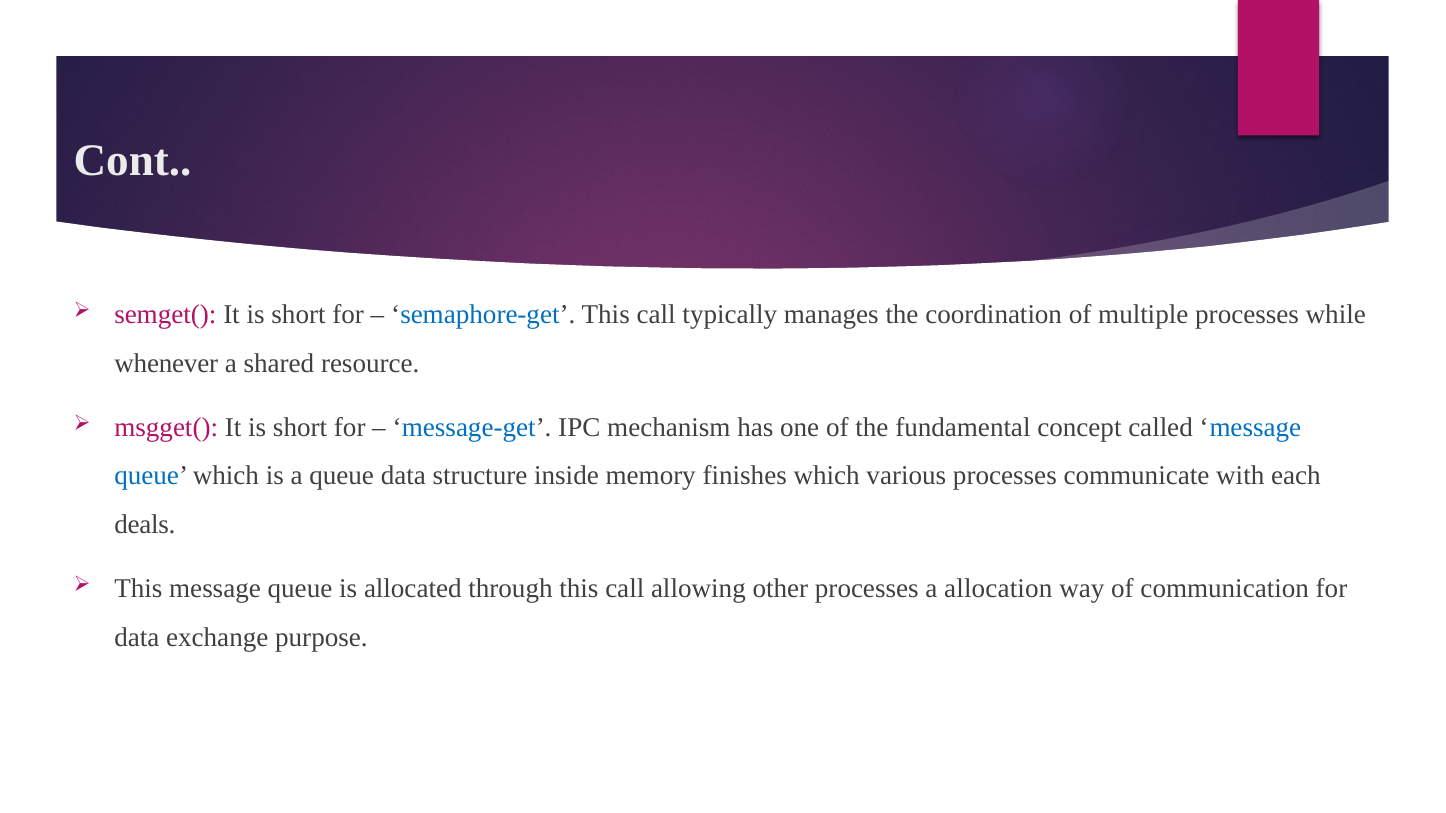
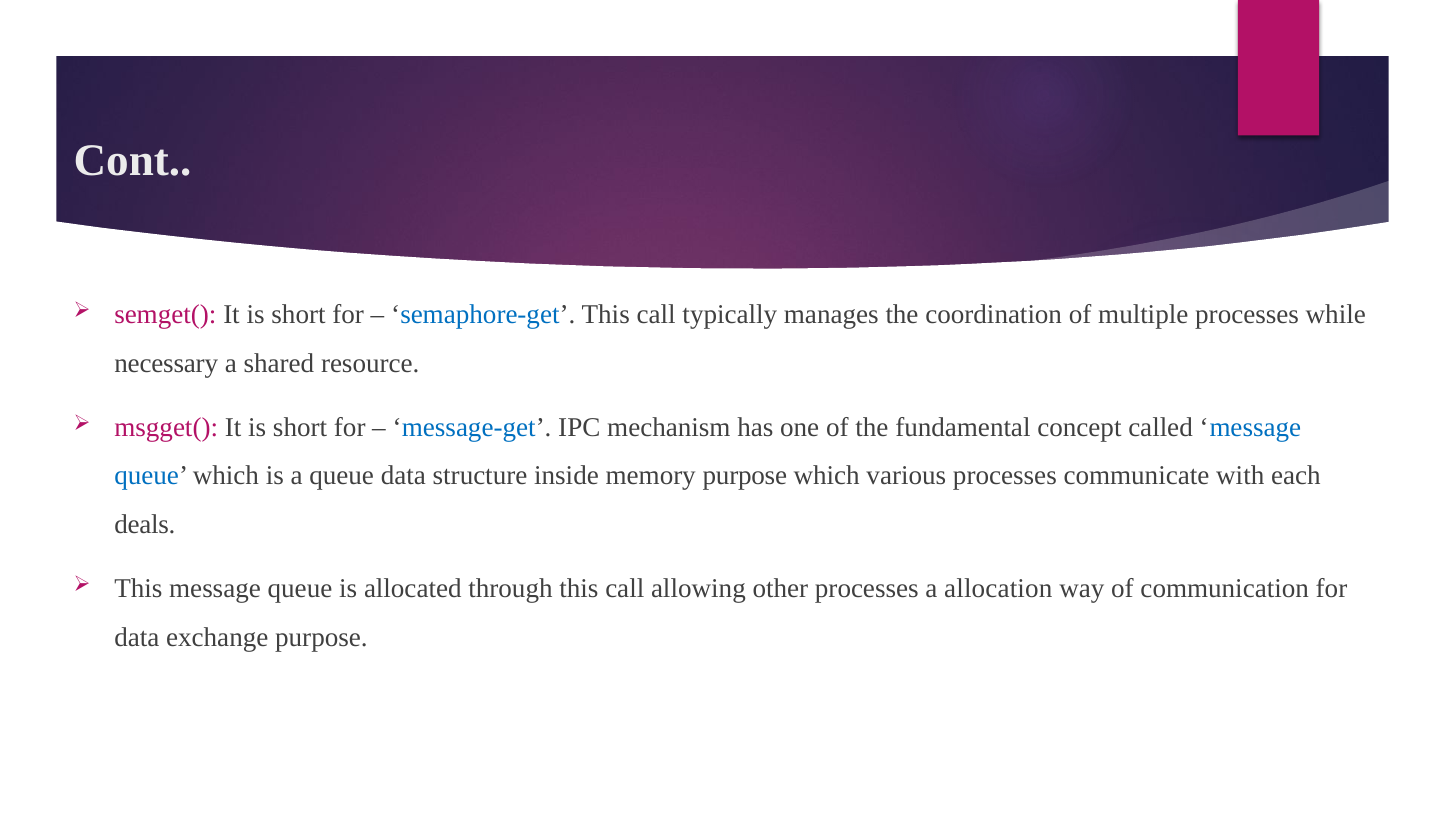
whenever: whenever -> necessary
memory finishes: finishes -> purpose
